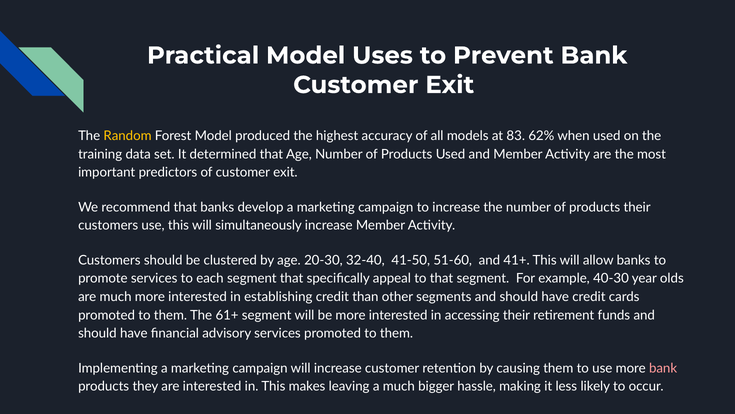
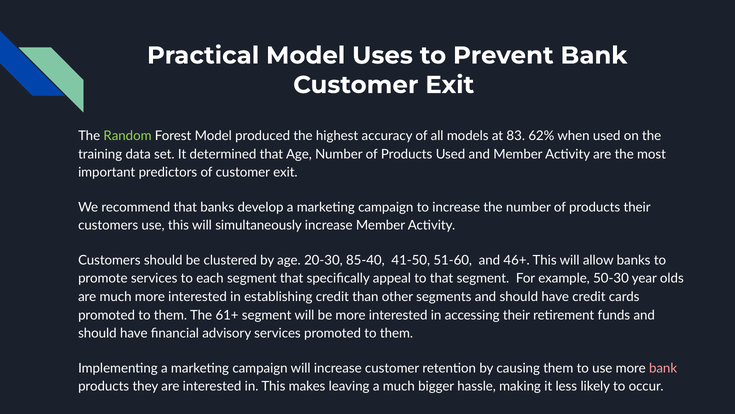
Random colour: yellow -> light green
32-40: 32-40 -> 85-40
41+: 41+ -> 46+
40-30: 40-30 -> 50-30
